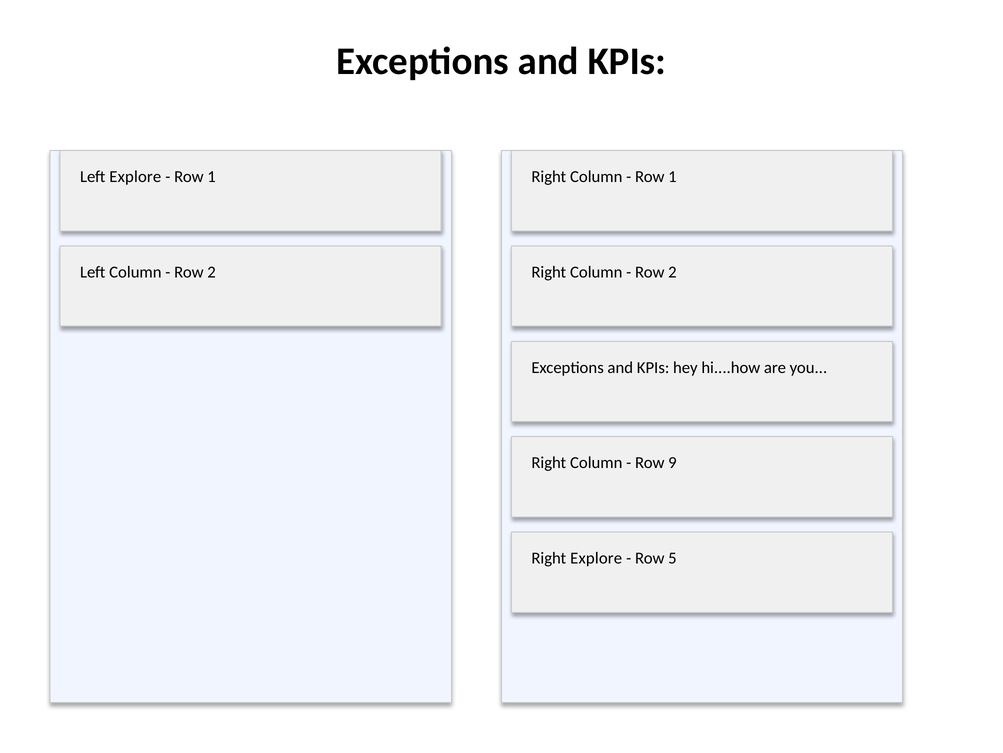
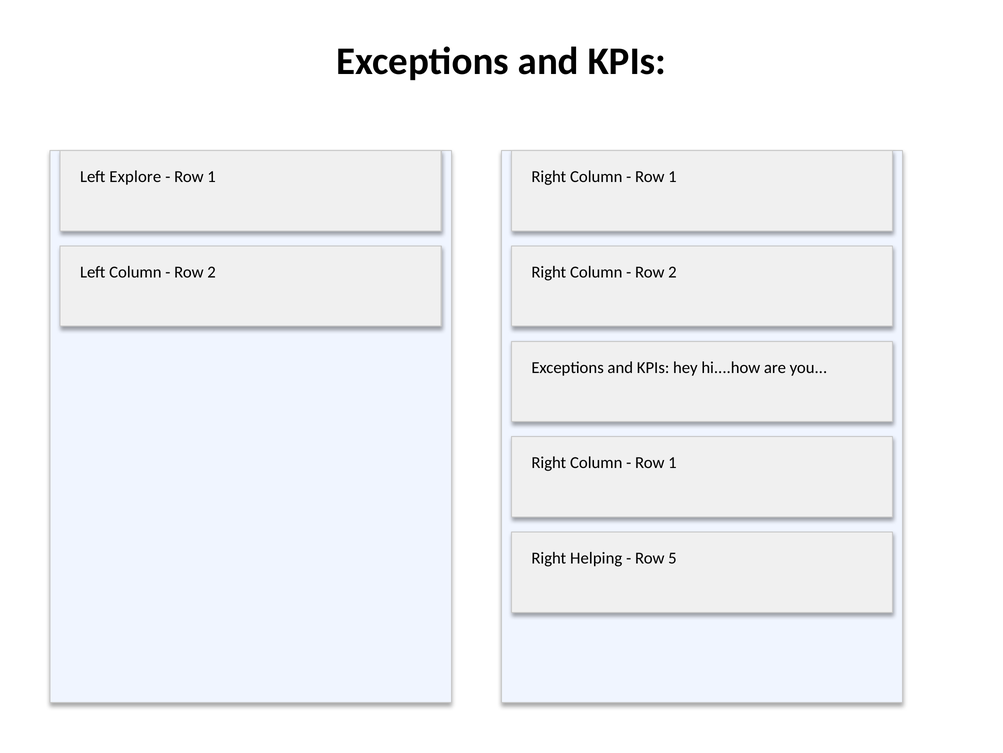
9 at (672, 462): 9 -> 1
Right Explore: Explore -> Helping
